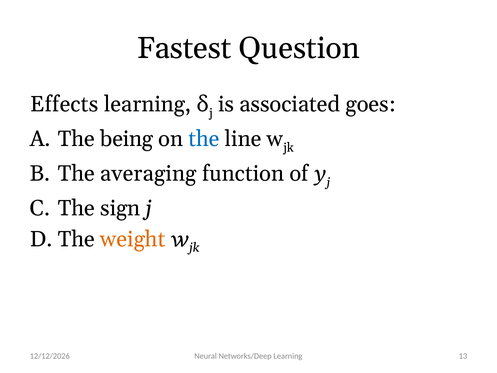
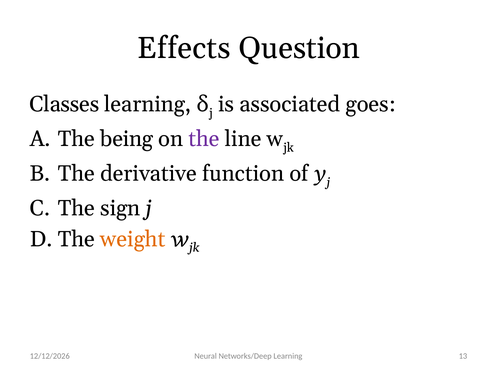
Fastest: Fastest -> Effects
Effects: Effects -> Classes
the at (204, 139) colour: blue -> purple
averaging: averaging -> derivative
